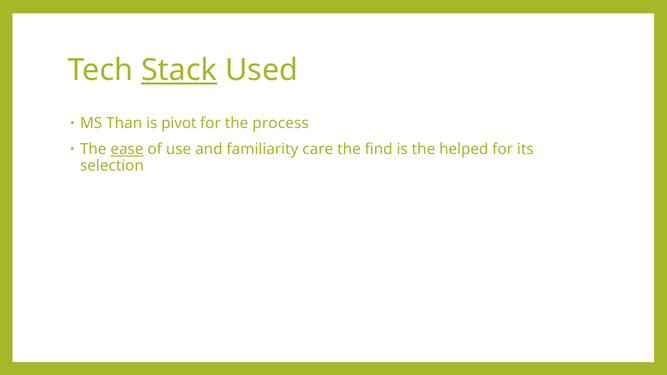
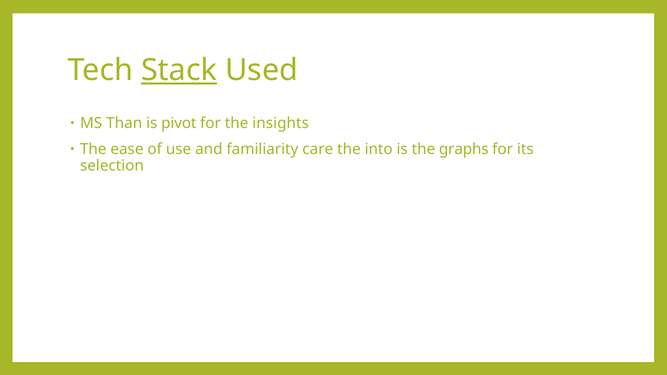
process: process -> insights
ease underline: present -> none
find: find -> into
helped: helped -> graphs
